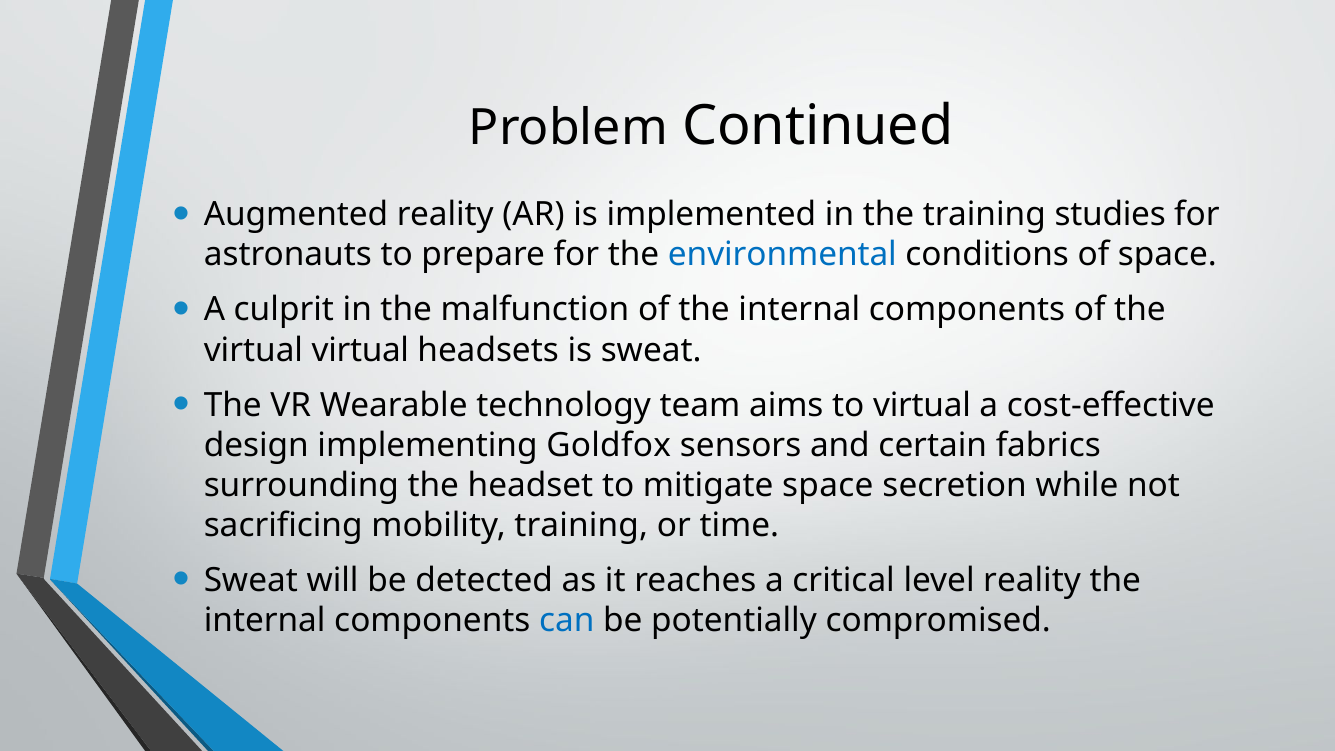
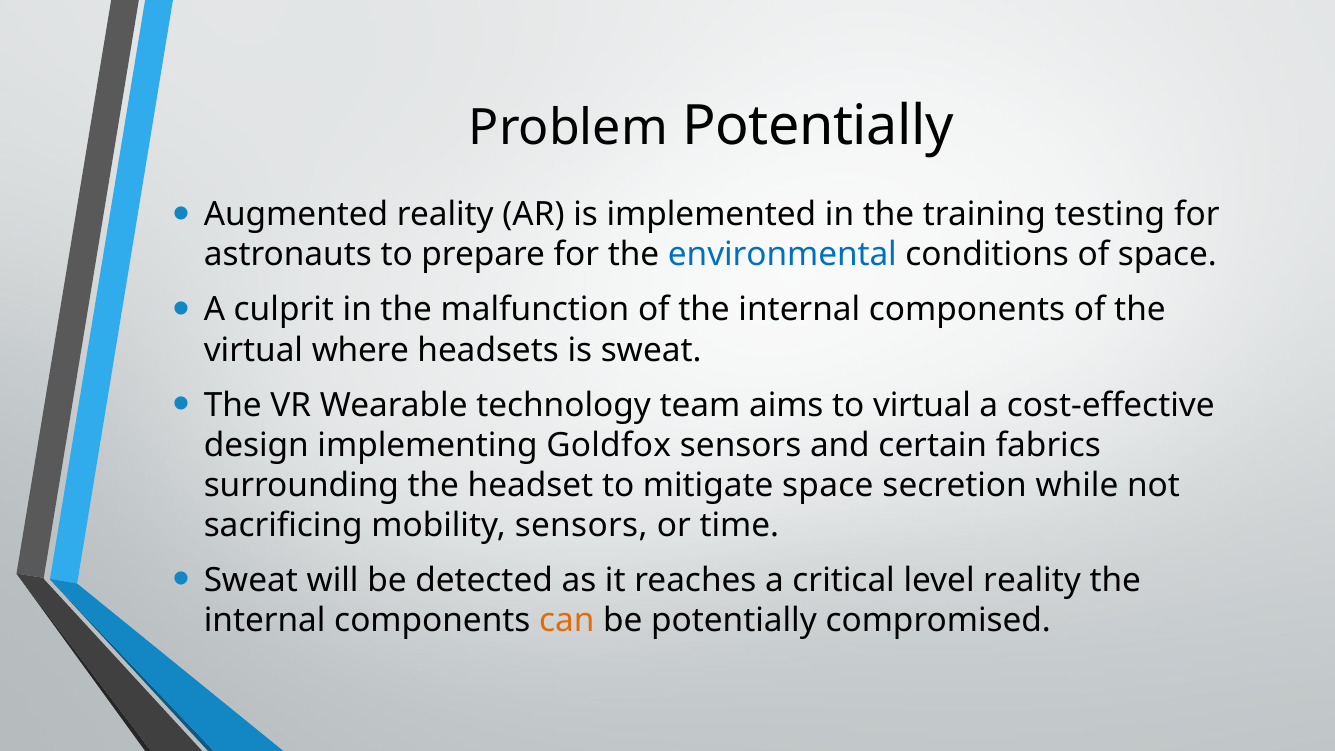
Problem Continued: Continued -> Potentially
studies: studies -> testing
virtual virtual: virtual -> where
mobility training: training -> sensors
can colour: blue -> orange
